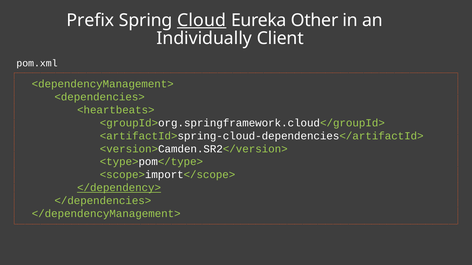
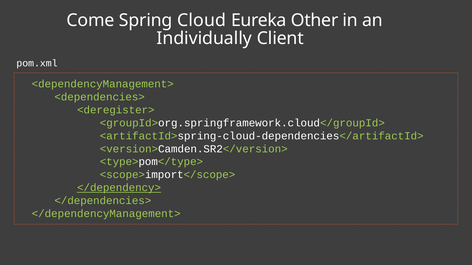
Prefix: Prefix -> Come
Cloud underline: present -> none
<heartbeats>: <heartbeats> -> <deregister>
